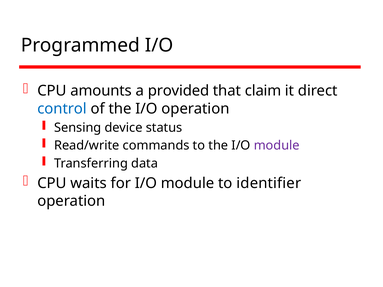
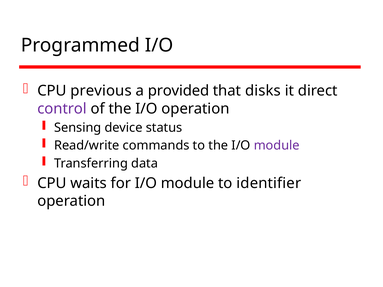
amounts: amounts -> previous
claim: claim -> disks
control colour: blue -> purple
